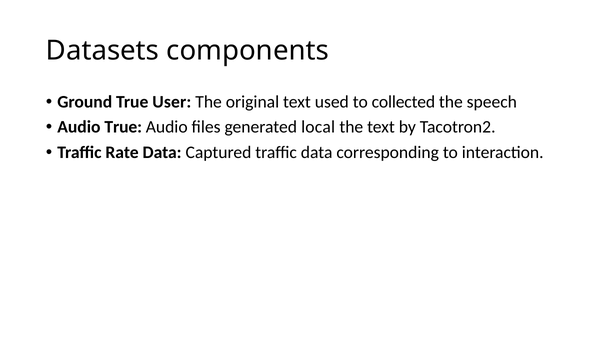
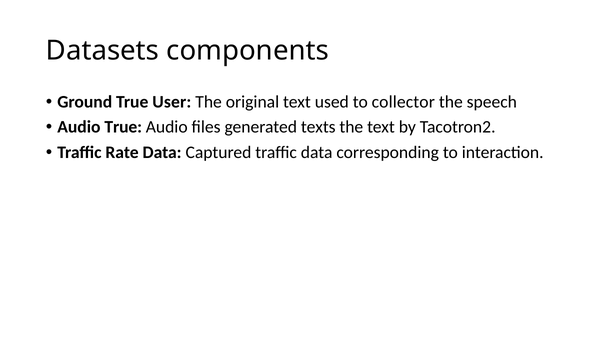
collected: collected -> collector
local: local -> texts
